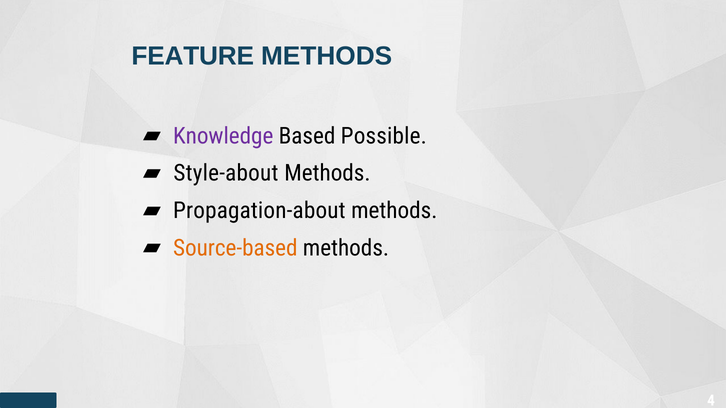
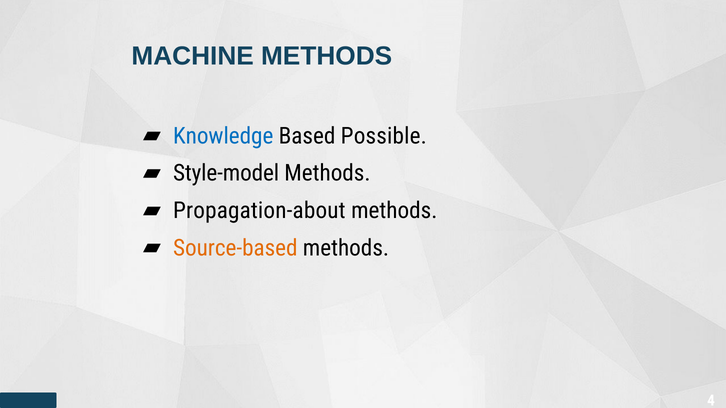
FEATURE: FEATURE -> MACHINE
Knowledge colour: purple -> blue
Style-about: Style-about -> Style-model
